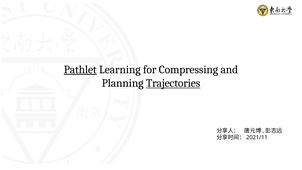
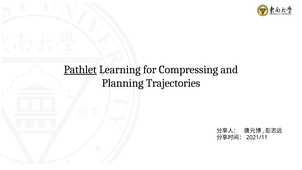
Trajectories underline: present -> none
